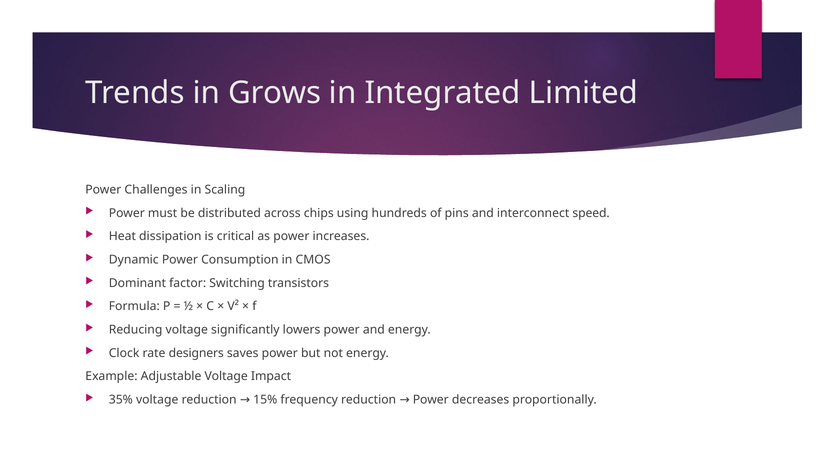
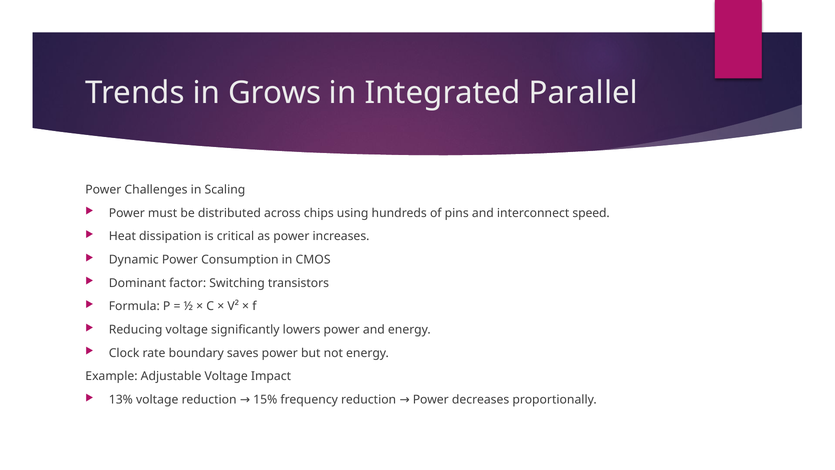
Limited: Limited -> Parallel
designers: designers -> boundary
35%: 35% -> 13%
